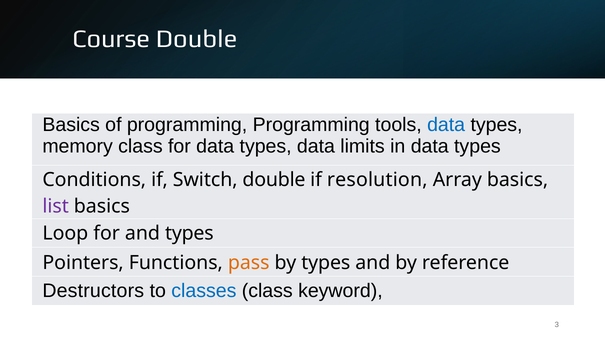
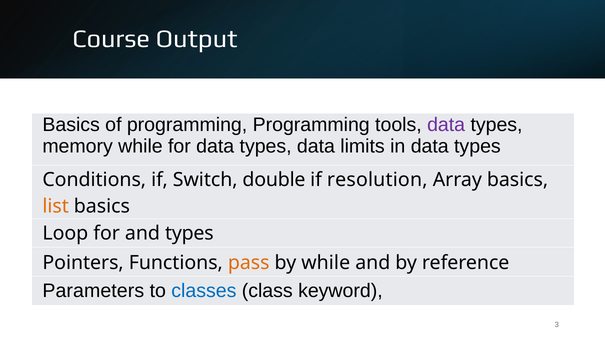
Course Double: Double -> Output
data at (446, 125) colour: blue -> purple
memory class: class -> while
list colour: purple -> orange
by types: types -> while
Destructors: Destructors -> Parameters
